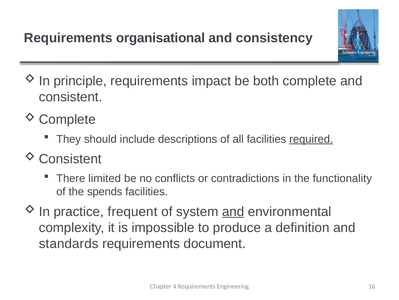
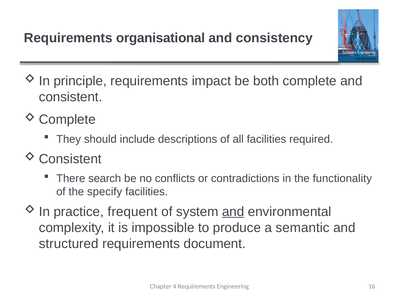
required underline: present -> none
limited: limited -> search
spends: spends -> specify
definition: definition -> semantic
standards: standards -> structured
